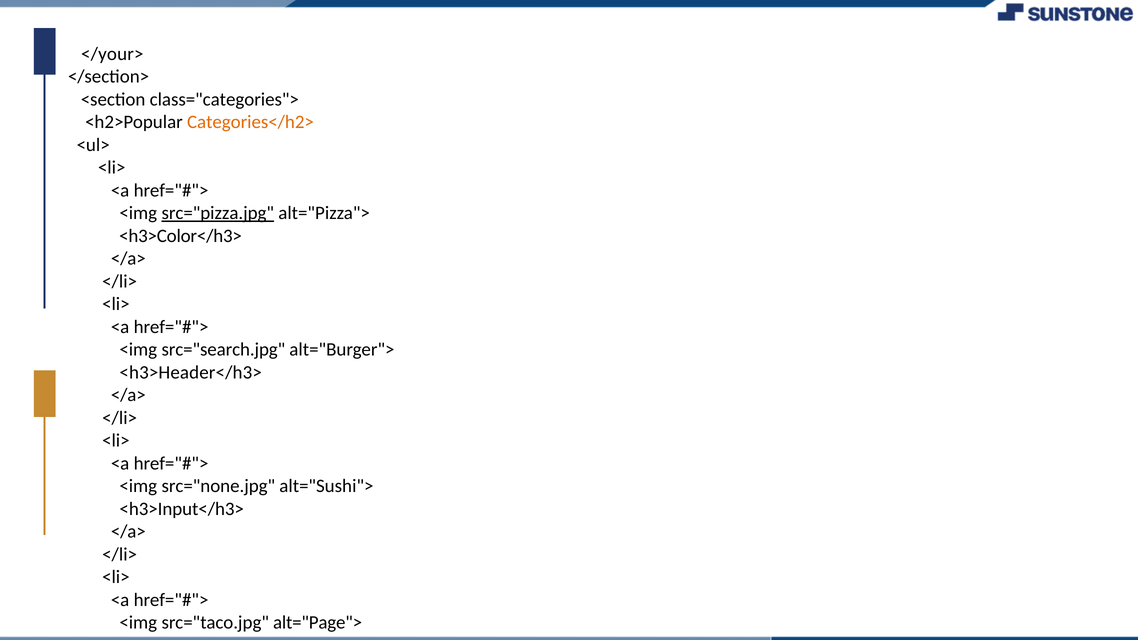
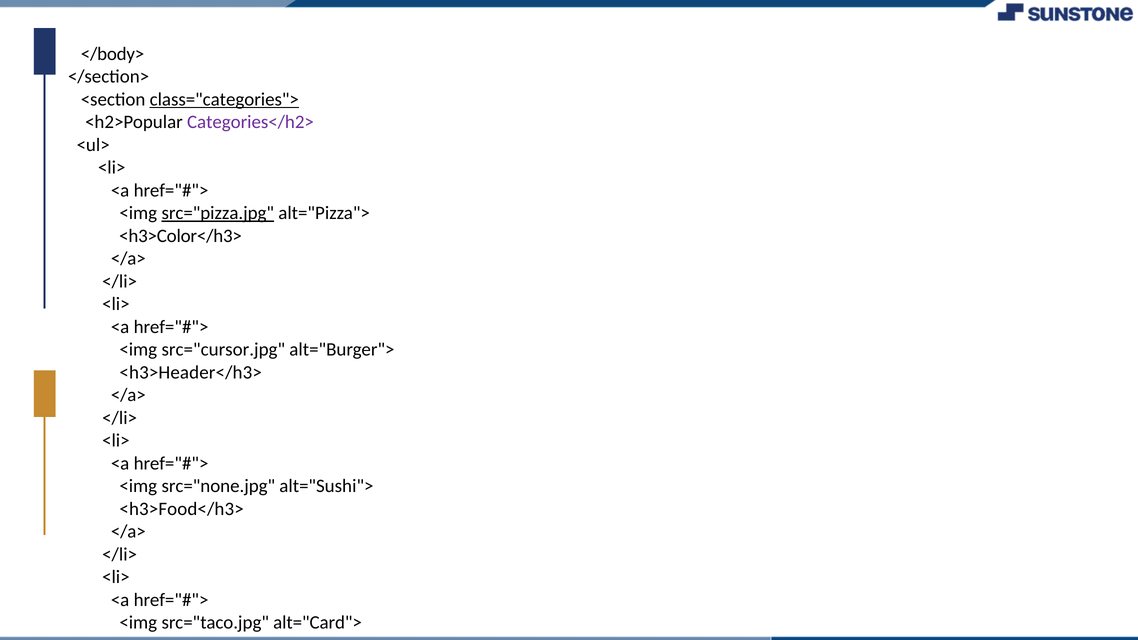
</your>: </your> -> </body>
class="categories"> underline: none -> present
Categories</h2> colour: orange -> purple
src="search.jpg: src="search.jpg -> src="cursor.jpg
<h3>Input</h3>: <h3>Input</h3> -> <h3>Food</h3>
alt="Page">: alt="Page"> -> alt="Card">
